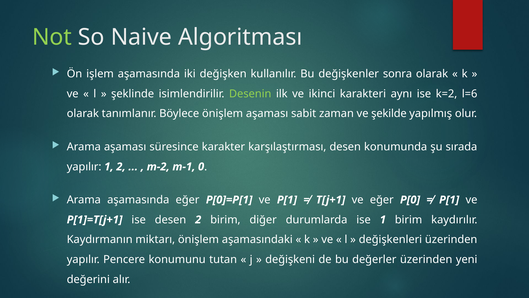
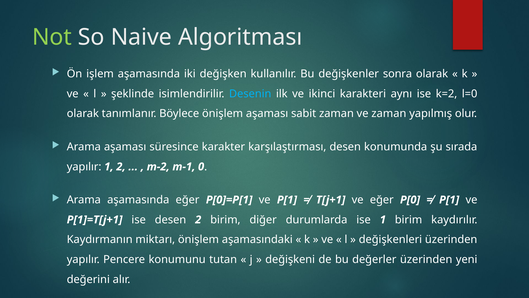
Desenin colour: light green -> light blue
l=6: l=6 -> l=0
ve şekilde: şekilde -> zaman
